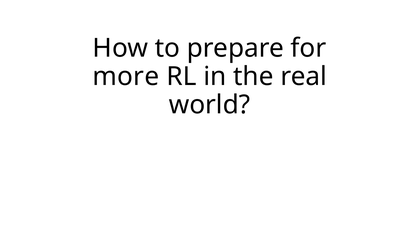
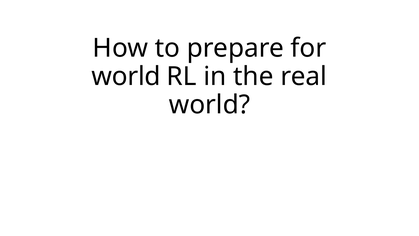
more at (126, 76): more -> world
